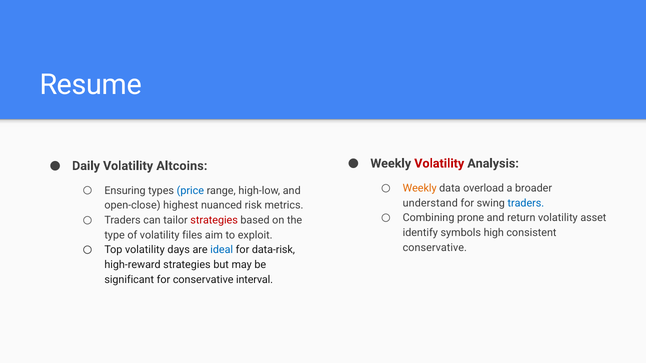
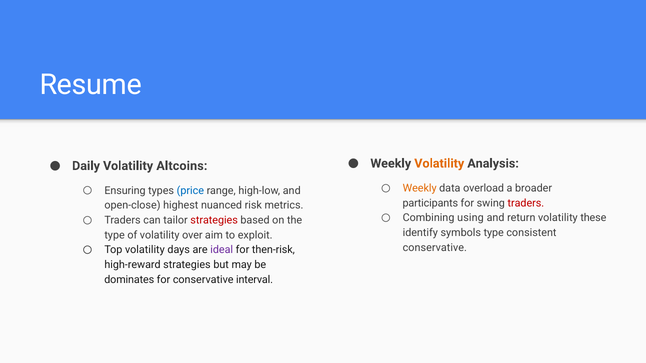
Volatility at (439, 164) colour: red -> orange
understand: understand -> participants
traders at (526, 203) colour: blue -> red
prone: prone -> using
asset: asset -> these
symbols high: high -> type
files: files -> over
ideal colour: blue -> purple
data-risk: data-risk -> then-risk
significant: significant -> dominates
